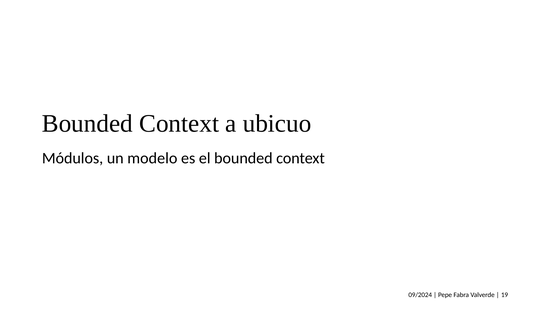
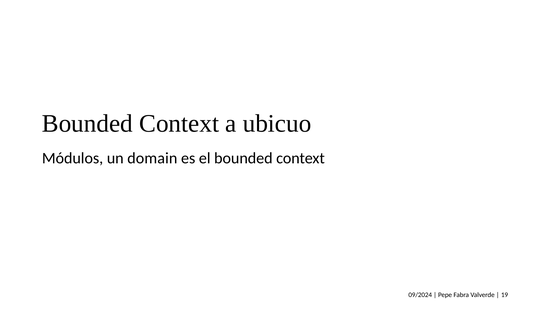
modelo: modelo -> domain
